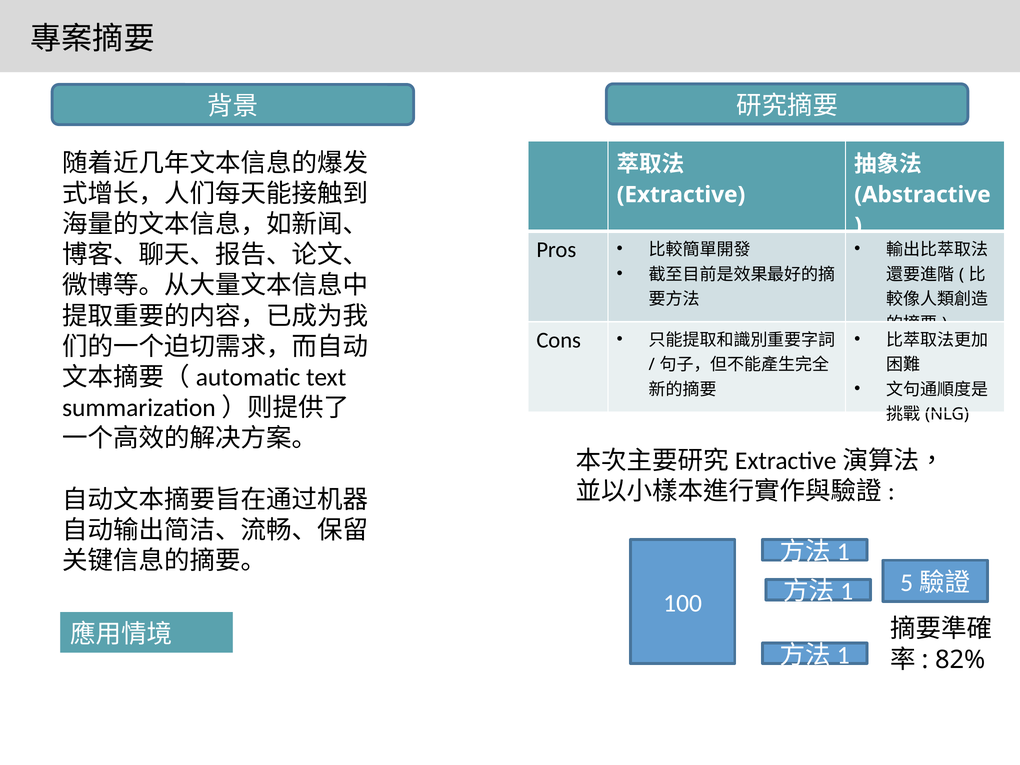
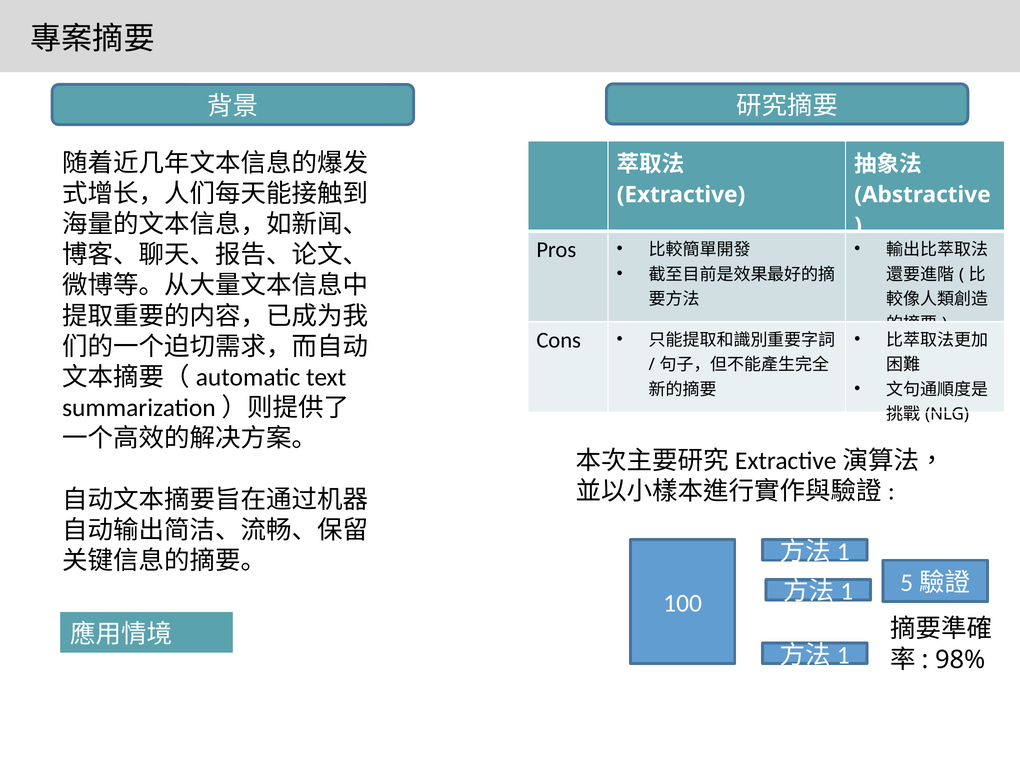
82%: 82% -> 98%
